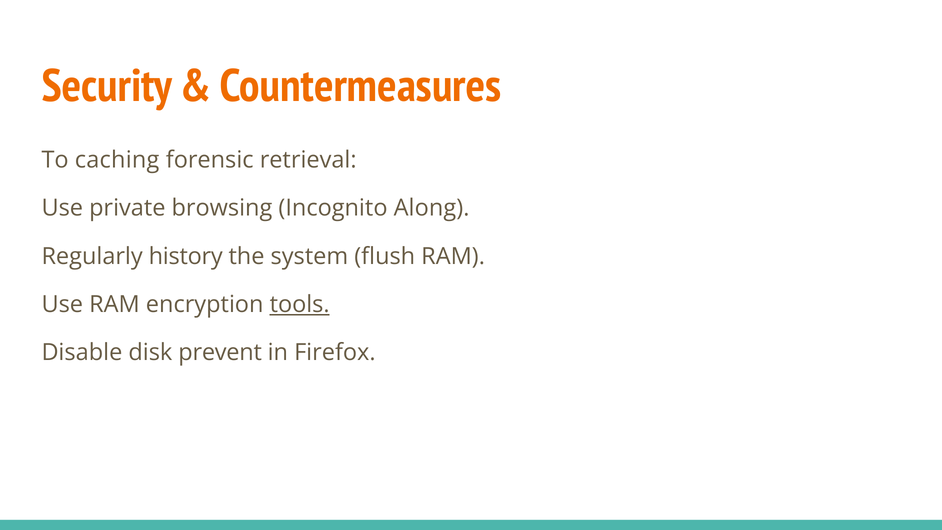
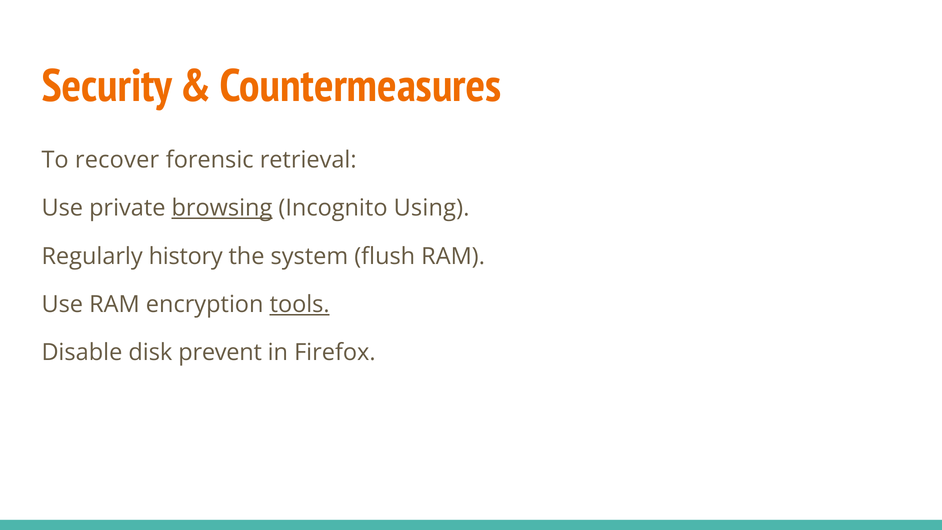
caching: caching -> recover
browsing underline: none -> present
Along: Along -> Using
